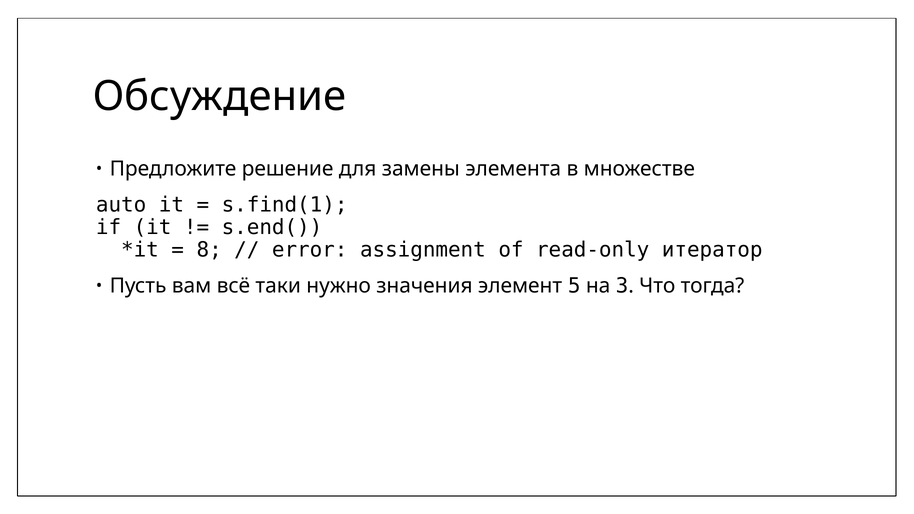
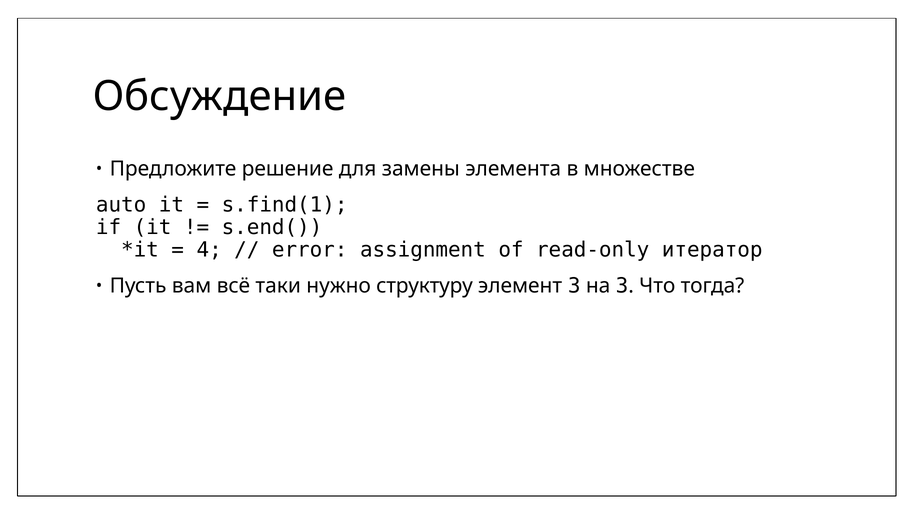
8: 8 -> 4
значения: значения -> структуру
элемент 5: 5 -> 3
